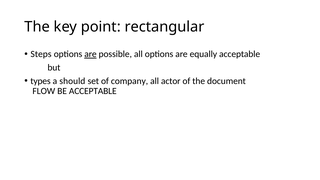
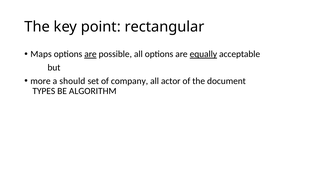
Steps: Steps -> Maps
equally underline: none -> present
types: types -> more
FLOW: FLOW -> TYPES
BE ACCEPTABLE: ACCEPTABLE -> ALGORITHM
